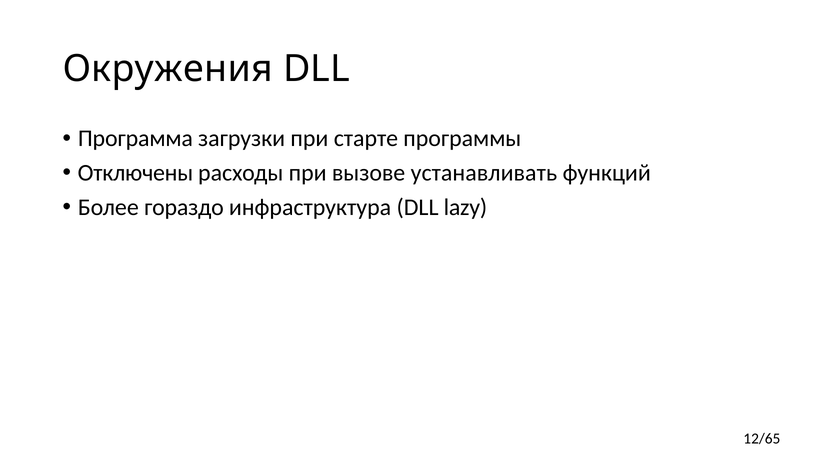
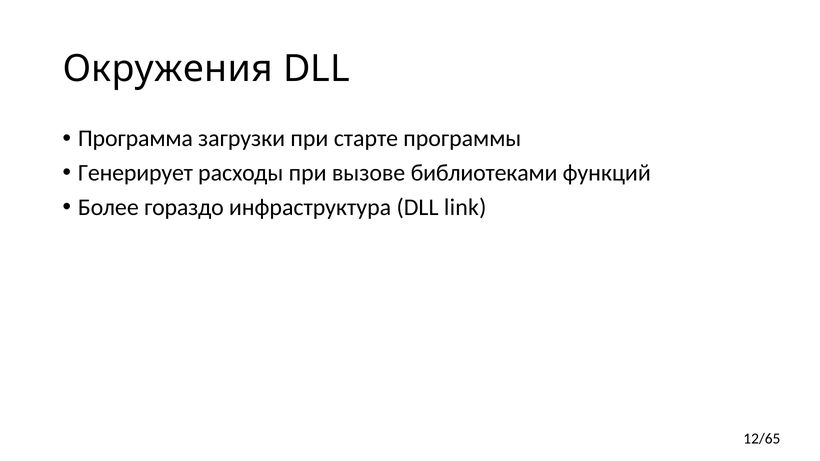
Отключены: Отключены -> Генерирует
устанавливать: устанавливать -> библиотеками
lazy: lazy -> link
